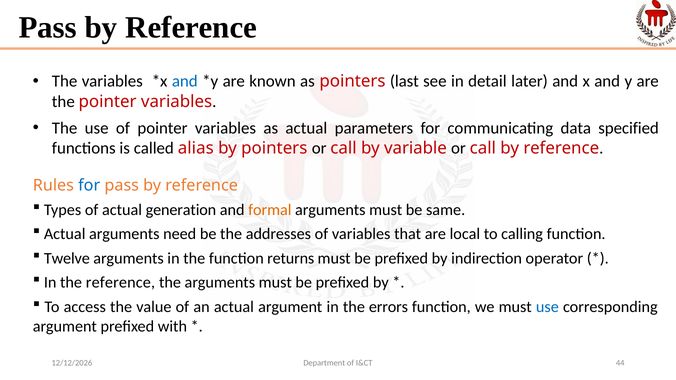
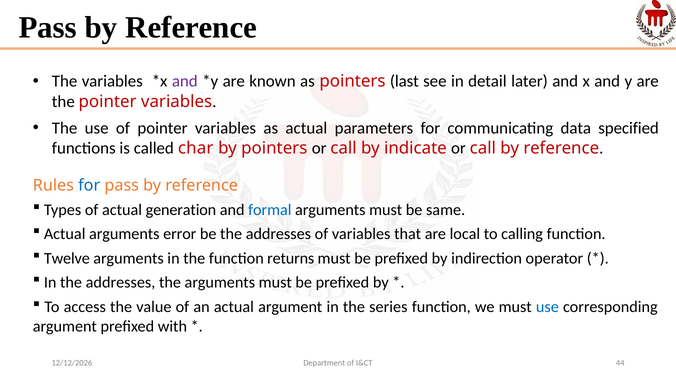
and at (185, 81) colour: blue -> purple
alias: alias -> char
variable: variable -> indicate
formal colour: orange -> blue
need: need -> error
In the reference: reference -> addresses
errors: errors -> series
